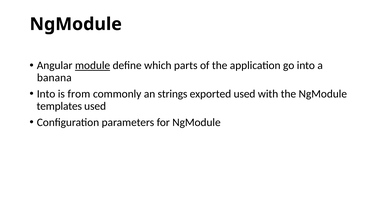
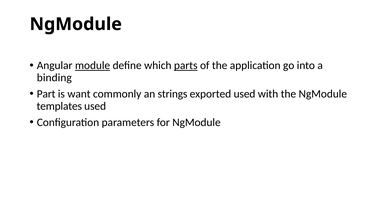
parts underline: none -> present
banana: banana -> binding
Into at (46, 94): Into -> Part
from: from -> want
